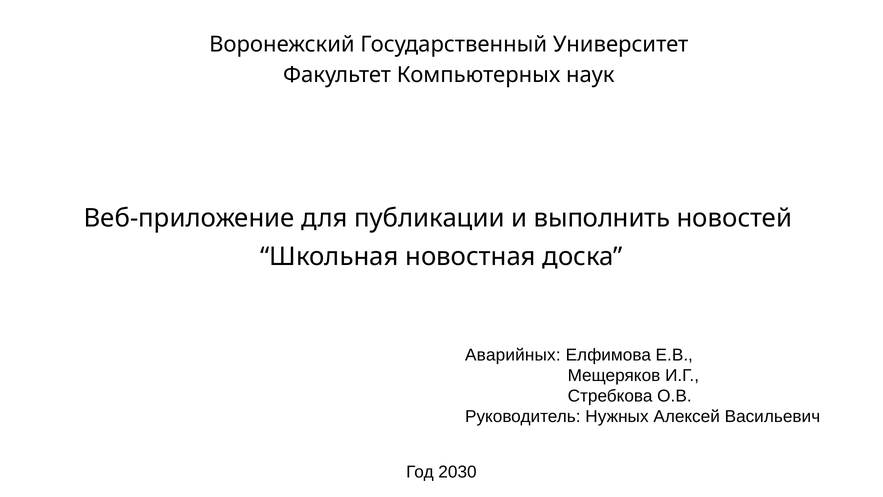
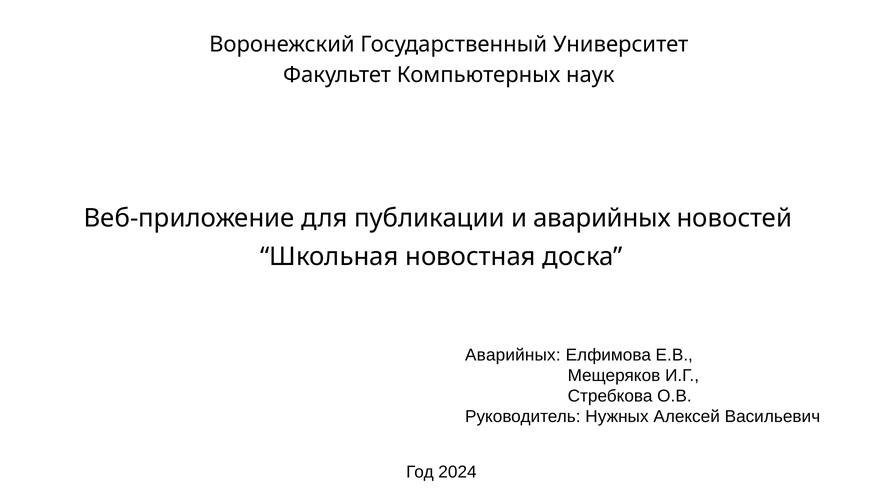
и выполнить: выполнить -> аварийных
2030: 2030 -> 2024
